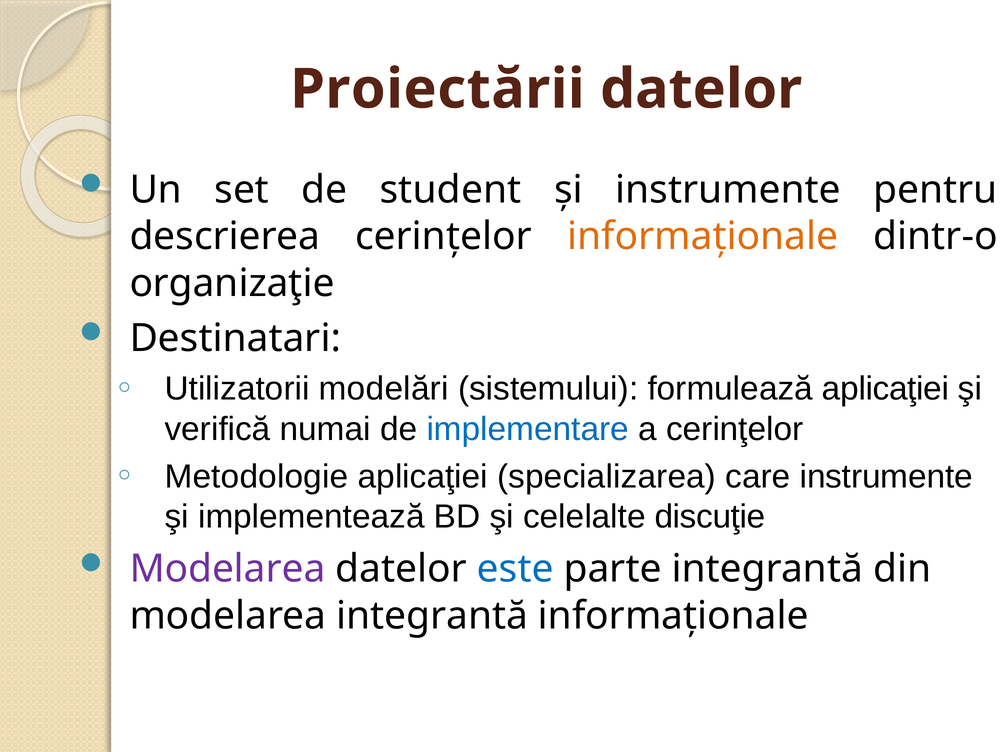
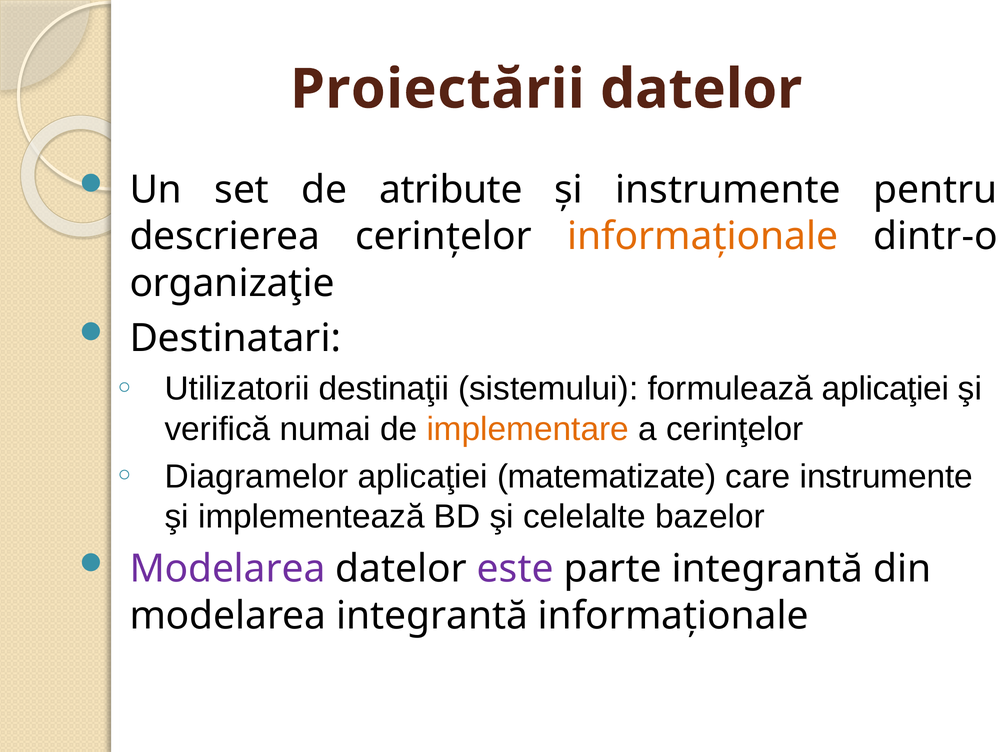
student: student -> atribute
modelări: modelări -> destinaţii
implementare colour: blue -> orange
Metodologie: Metodologie -> Diagramelor
specializarea: specializarea -> matematizate
discuţie: discuţie -> bazelor
este colour: blue -> purple
